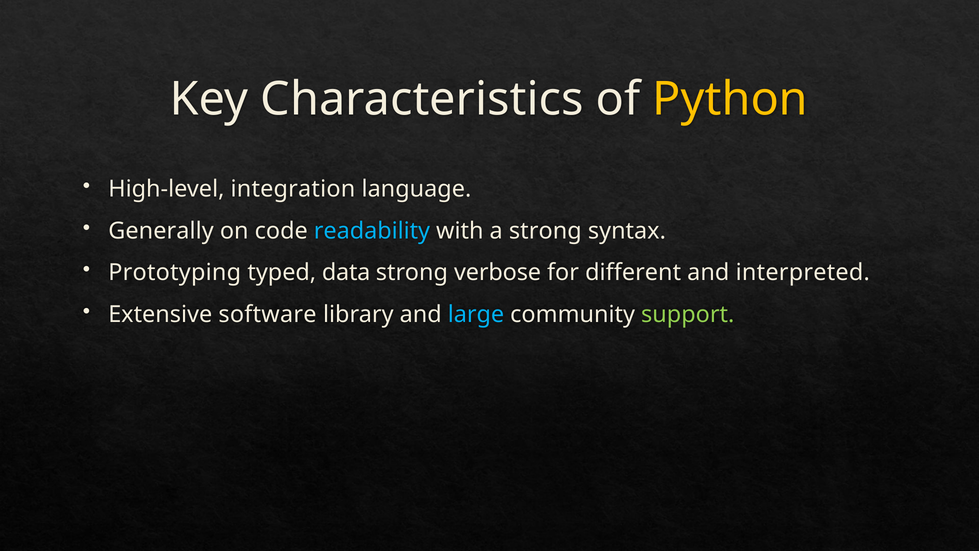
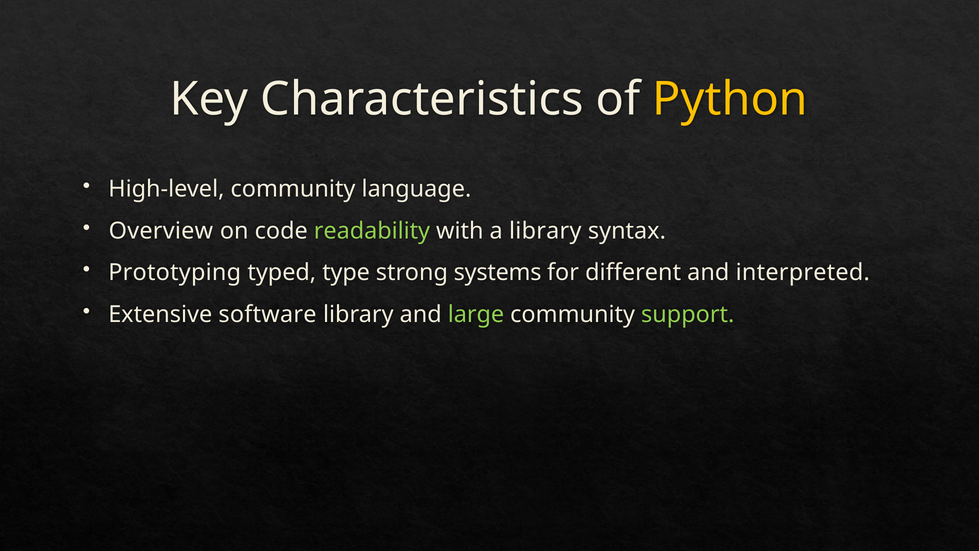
High-level integration: integration -> community
Generally: Generally -> Overview
readability colour: light blue -> light green
a strong: strong -> library
data: data -> type
verbose: verbose -> systems
large colour: light blue -> light green
